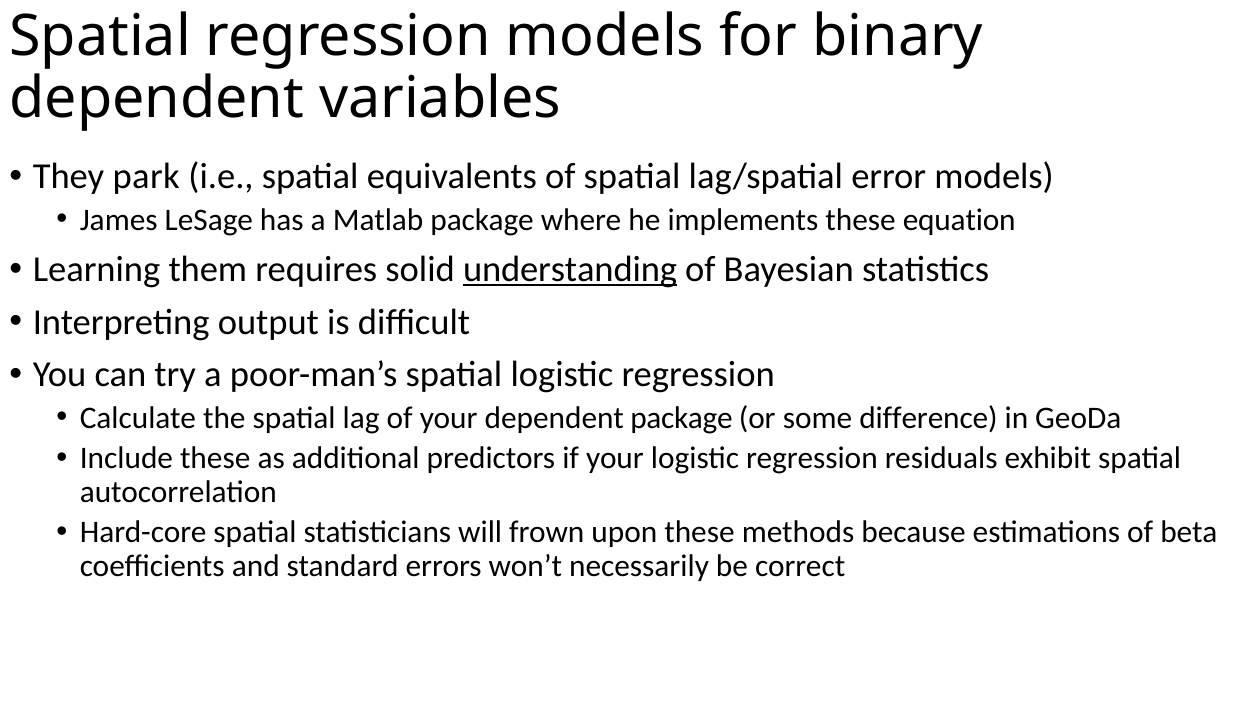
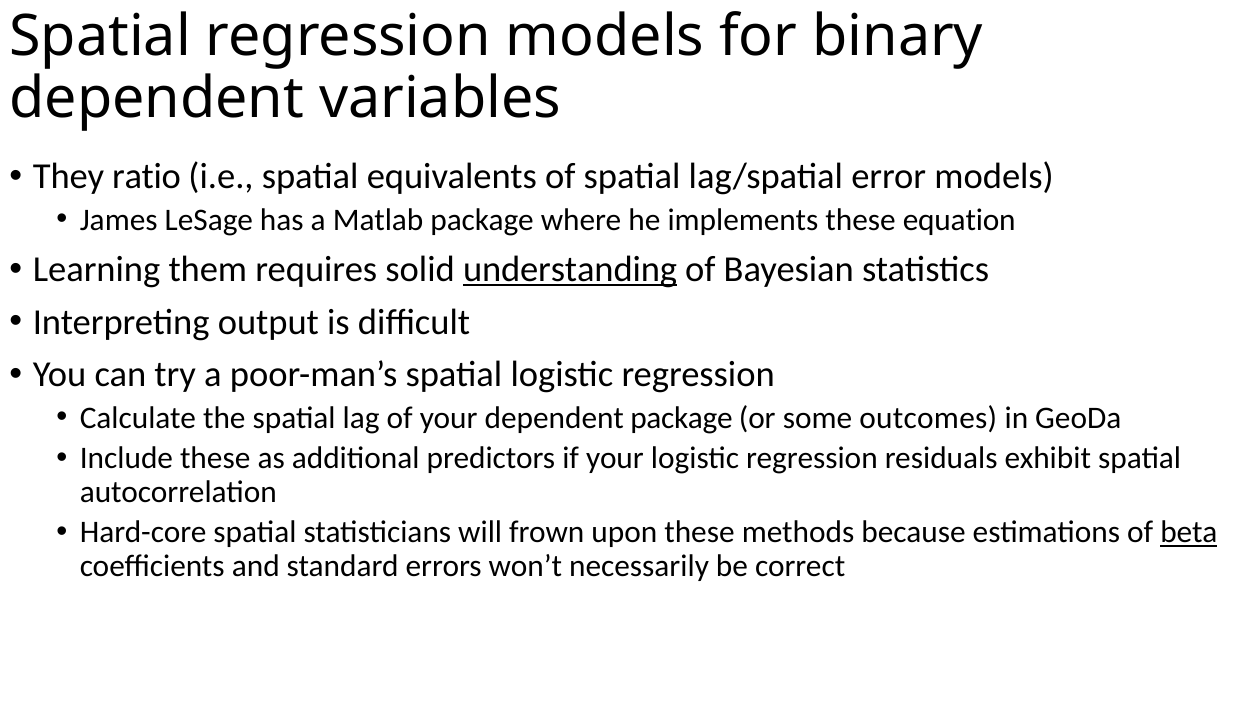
park: park -> ratio
difference: difference -> outcomes
beta underline: none -> present
